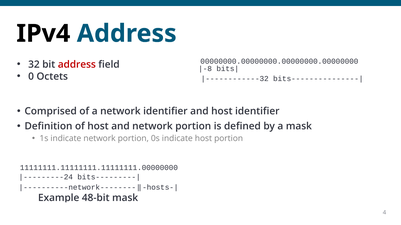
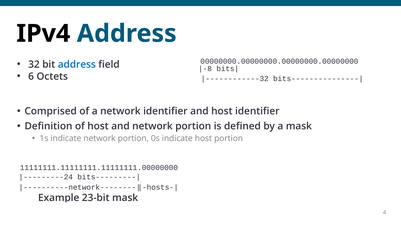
address at (77, 65) colour: red -> blue
0: 0 -> 6
48-bit: 48-bit -> 23-bit
